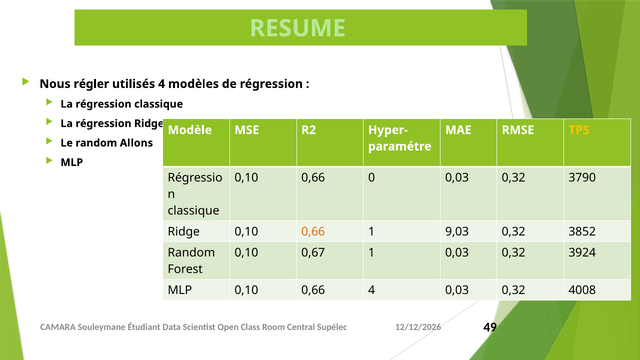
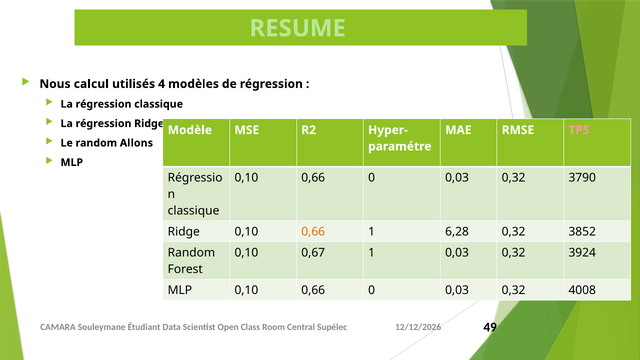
régler: régler -> calcul
TPS colour: yellow -> pink
9,03: 9,03 -> 6,28
MLP 0,10 0,66 4: 4 -> 0
